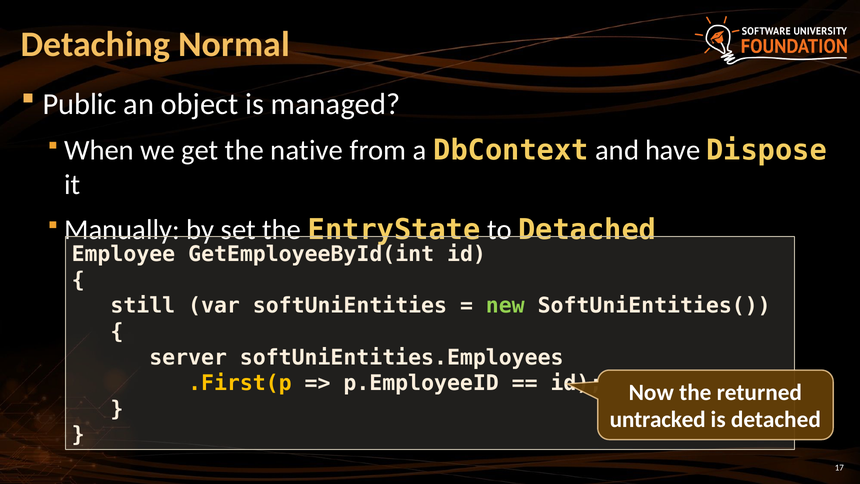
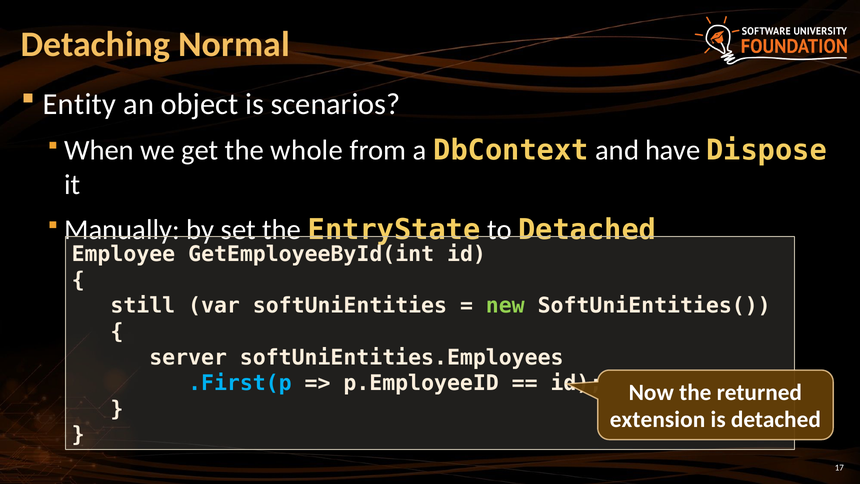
Public: Public -> Entity
managed: managed -> scenarios
native: native -> whole
.First(p colour: yellow -> light blue
untracked: untracked -> extension
